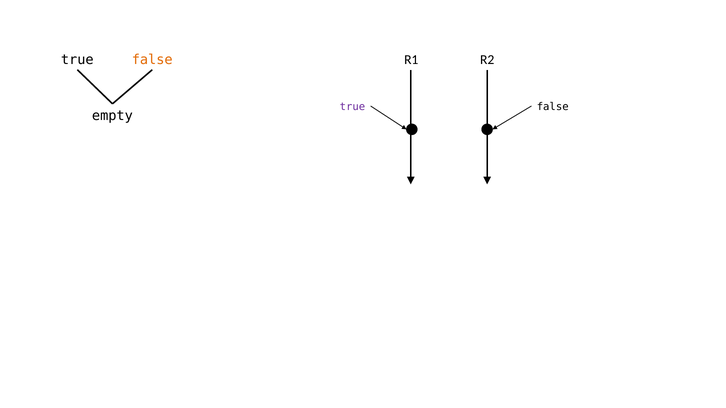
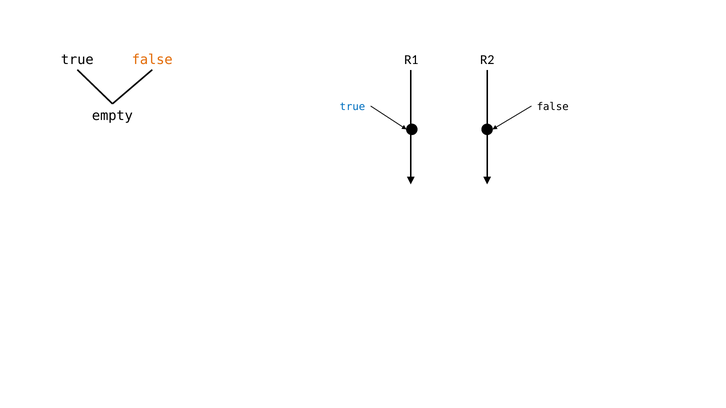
true at (352, 107) colour: purple -> blue
